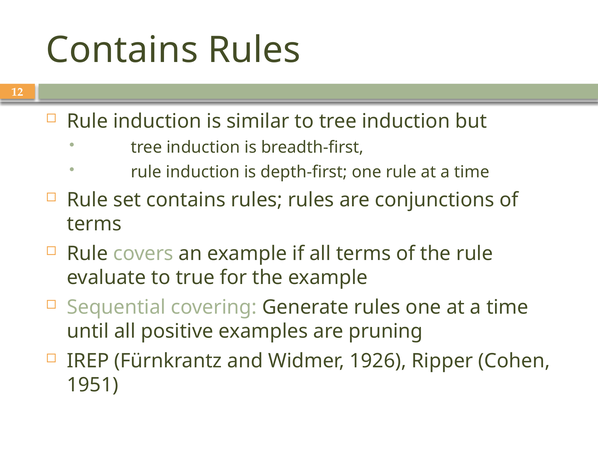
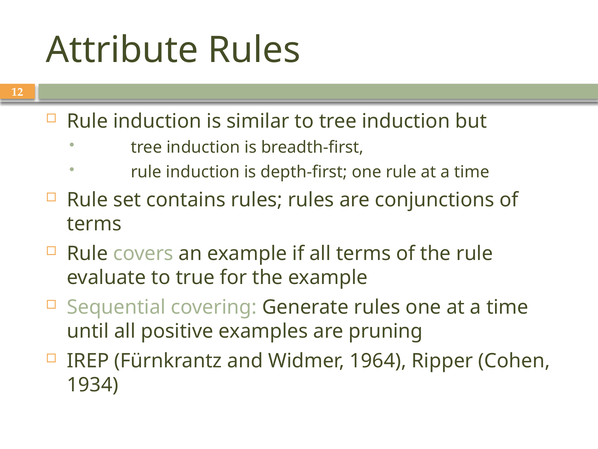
Contains at (122, 50): Contains -> Attribute
1926: 1926 -> 1964
1951: 1951 -> 1934
